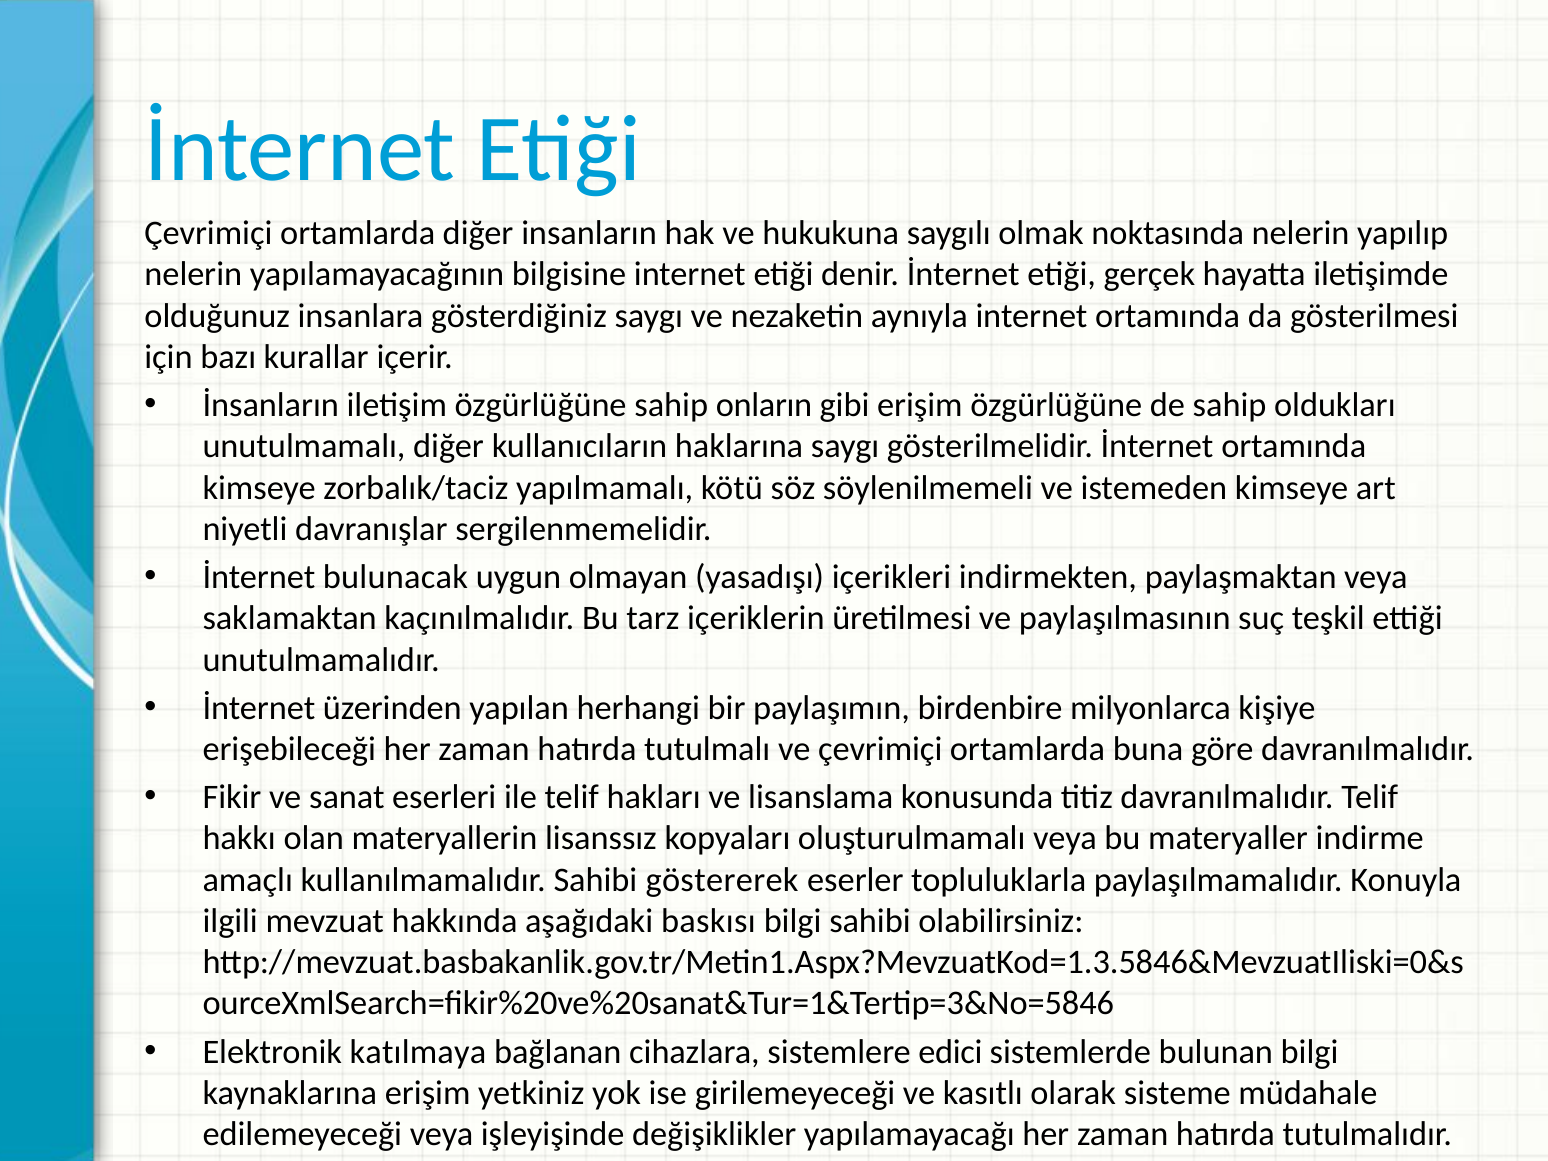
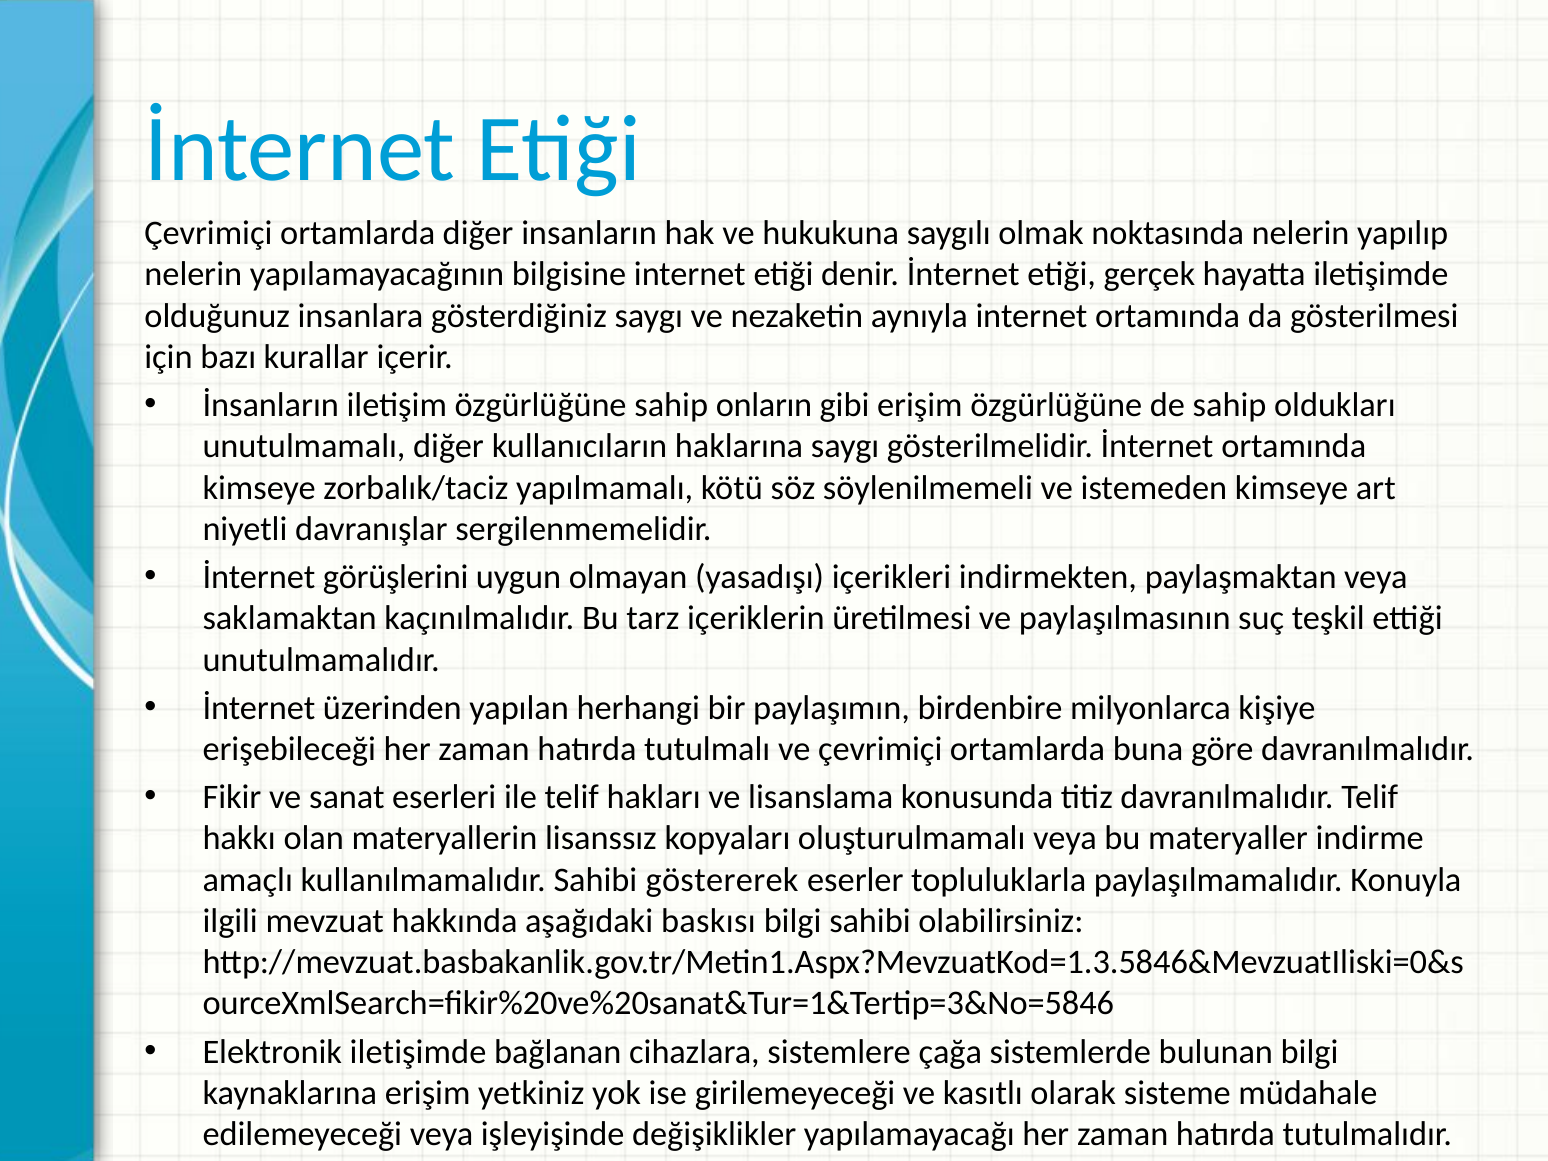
bulunacak: bulunacak -> görüşlerini
Elektronik katılmaya: katılmaya -> iletişimde
edici: edici -> çağa
